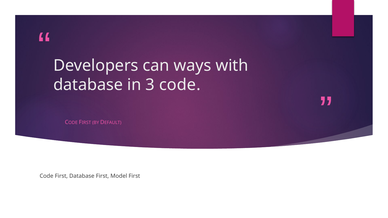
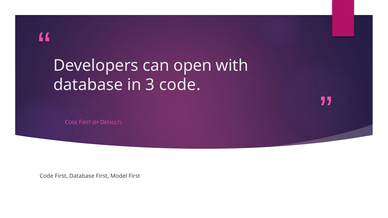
ways: ways -> open
